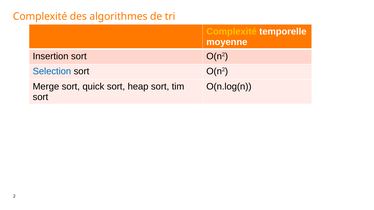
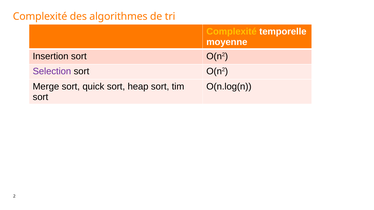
Selection colour: blue -> purple
